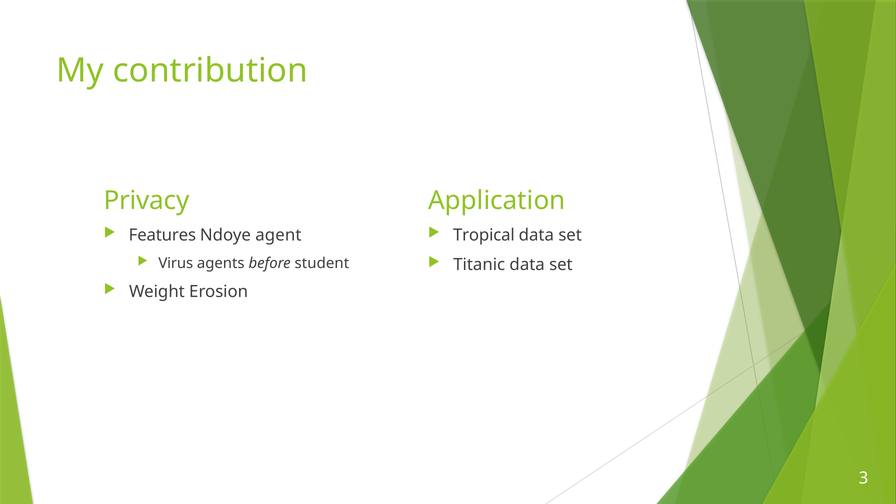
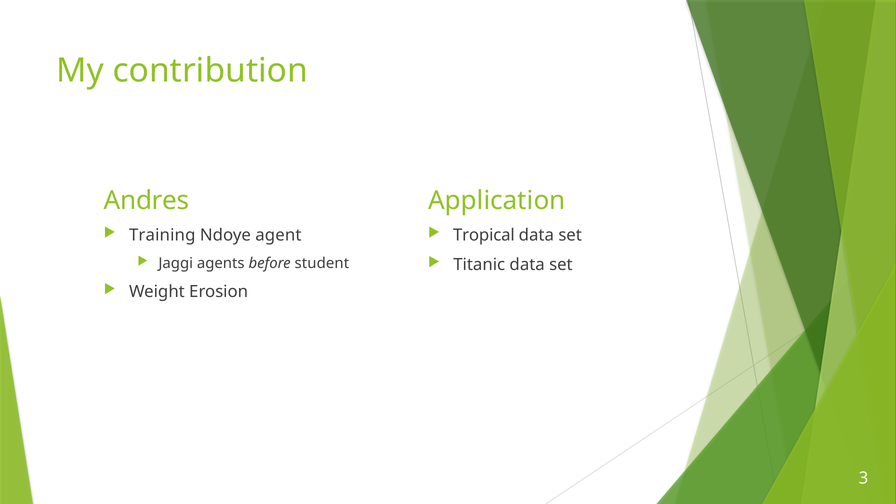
Privacy: Privacy -> Andres
Features: Features -> Training
Virus: Virus -> Jaggi
